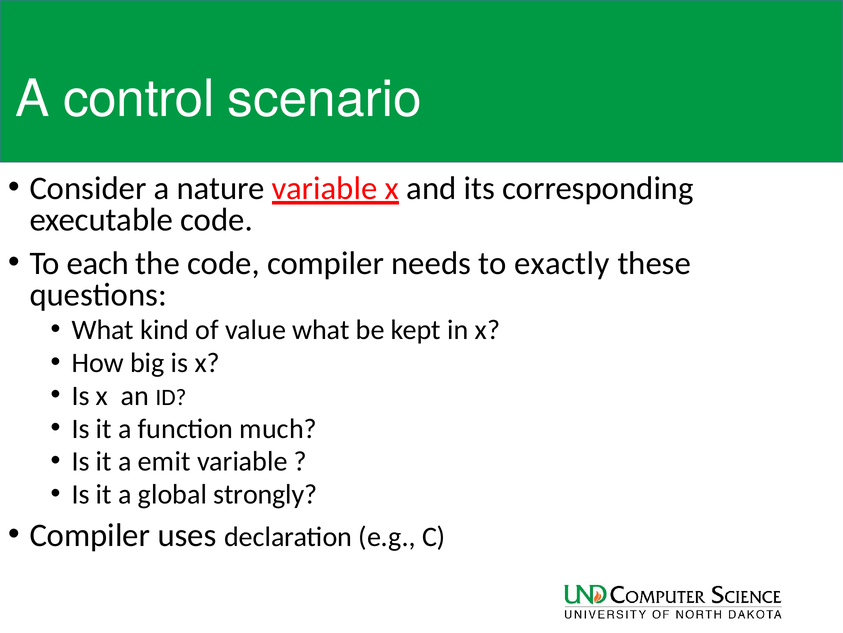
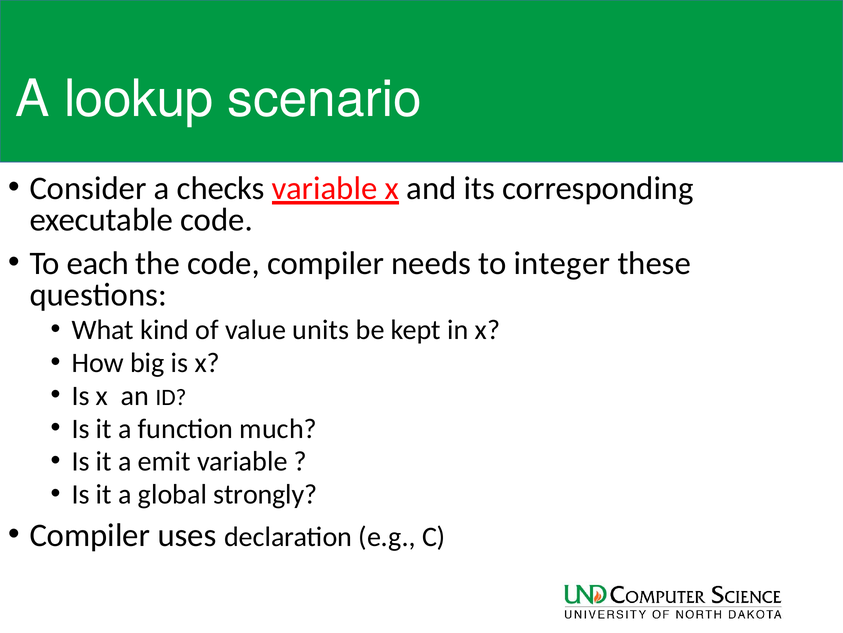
control: control -> lookup
nature: nature -> checks
exactly: exactly -> integer
value what: what -> units
